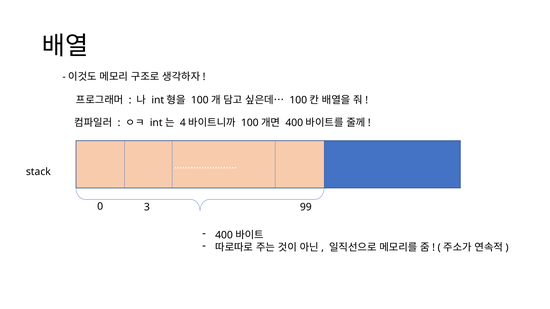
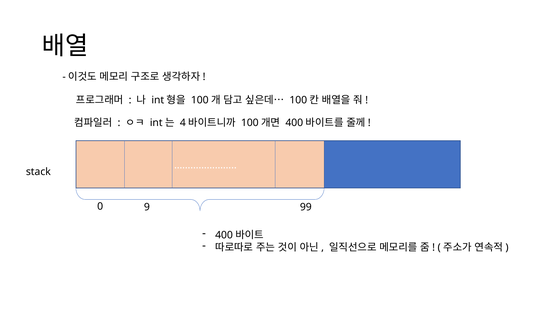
3: 3 -> 9
